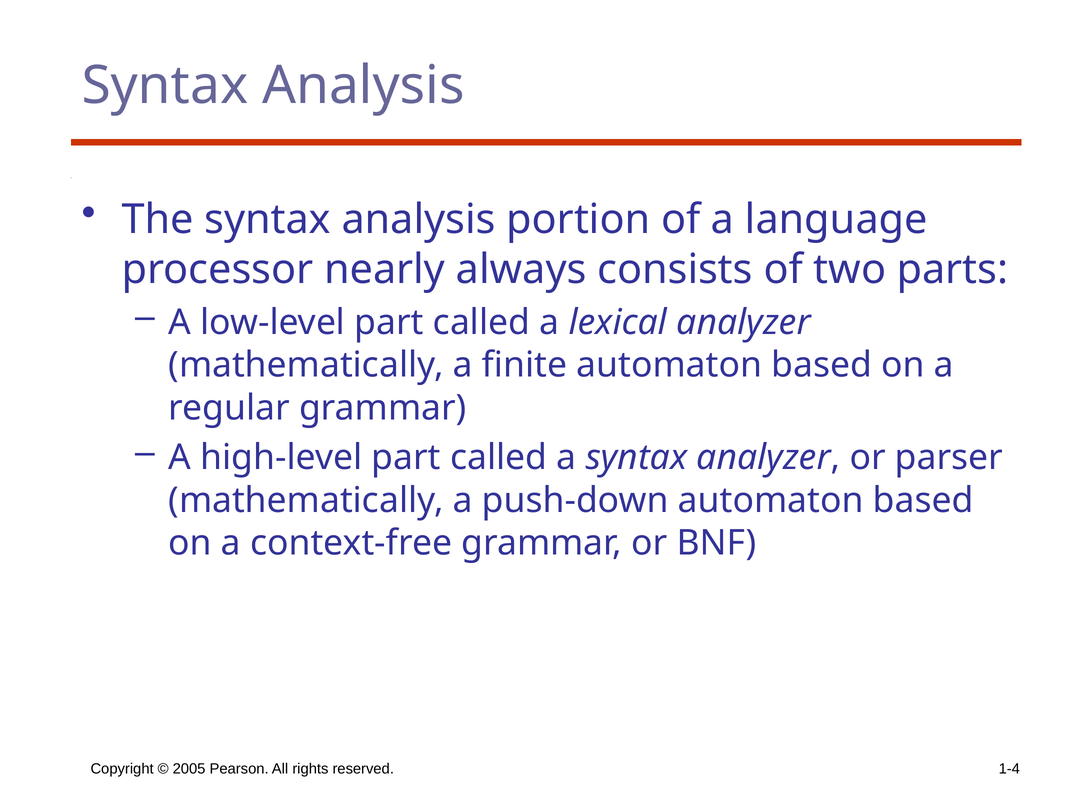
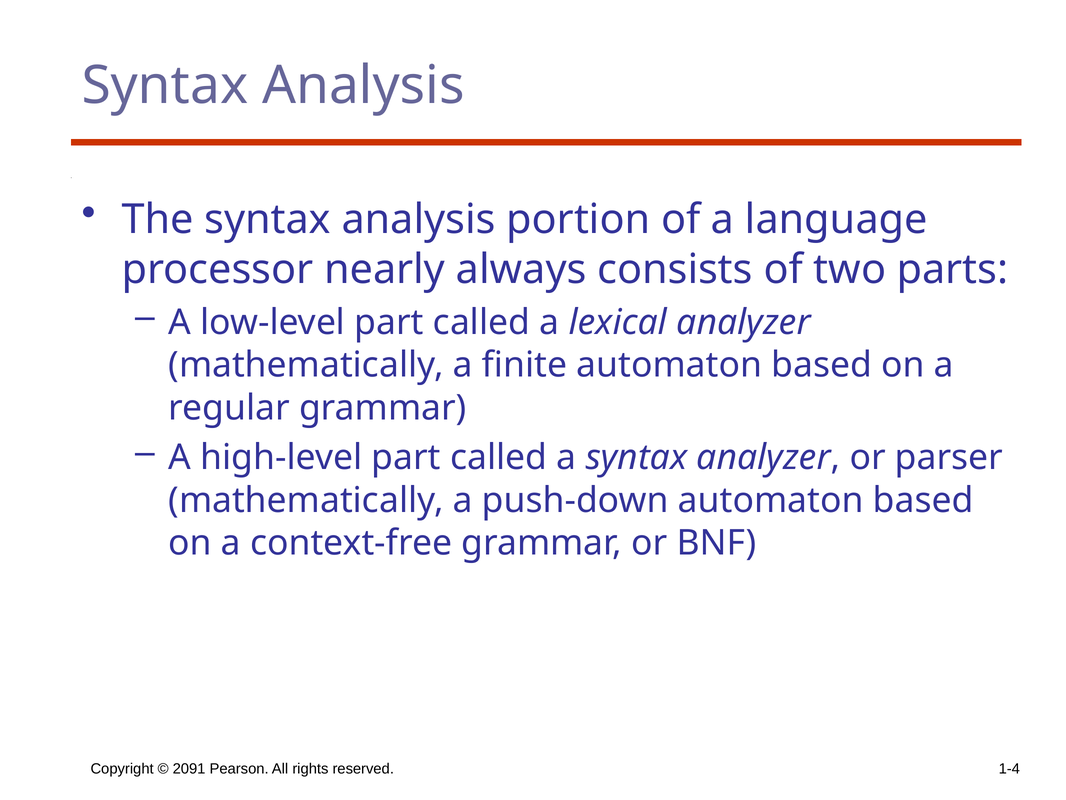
2005: 2005 -> 2091
